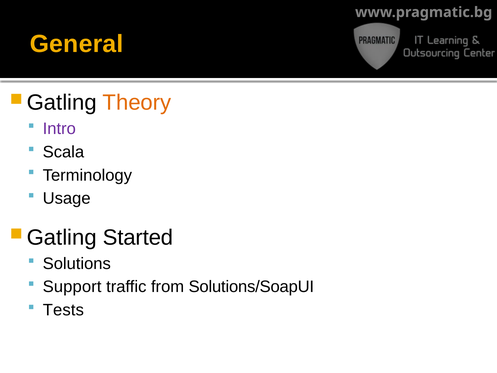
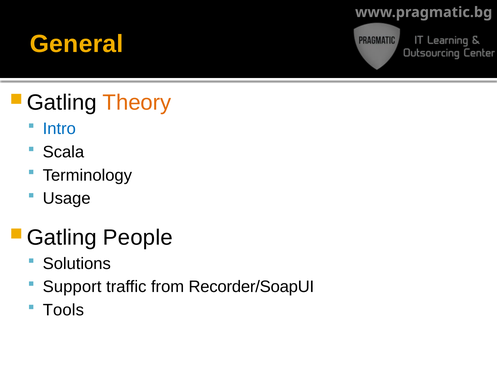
Intro colour: purple -> blue
Started: Started -> People
Solutions/SoapUI: Solutions/SoapUI -> Recorder/SoapUI
Tests: Tests -> Tools
